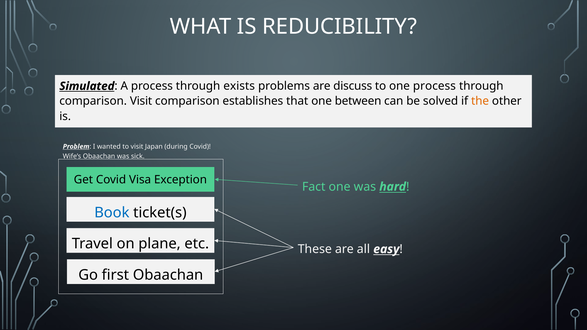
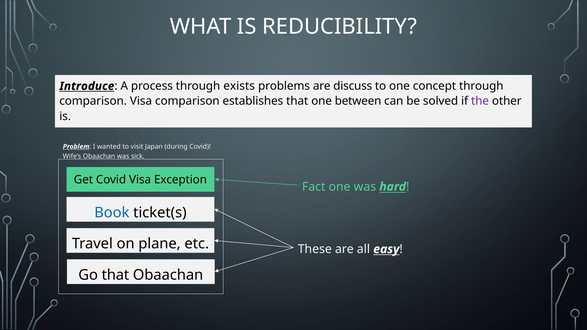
Simulated: Simulated -> Introduce
one process: process -> concept
comparison Visit: Visit -> Visa
the colour: orange -> purple
Go first: first -> that
